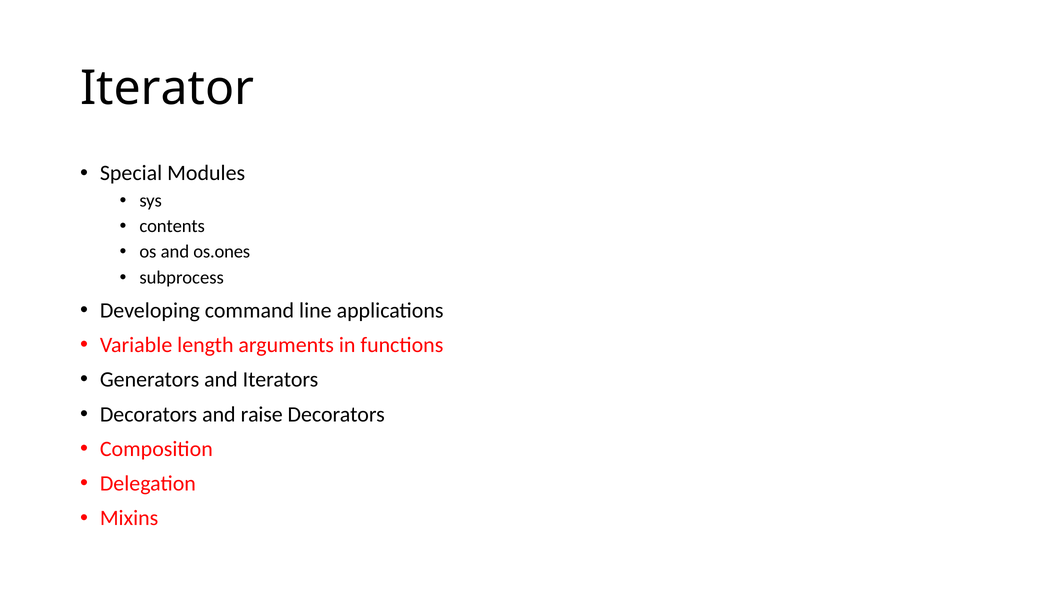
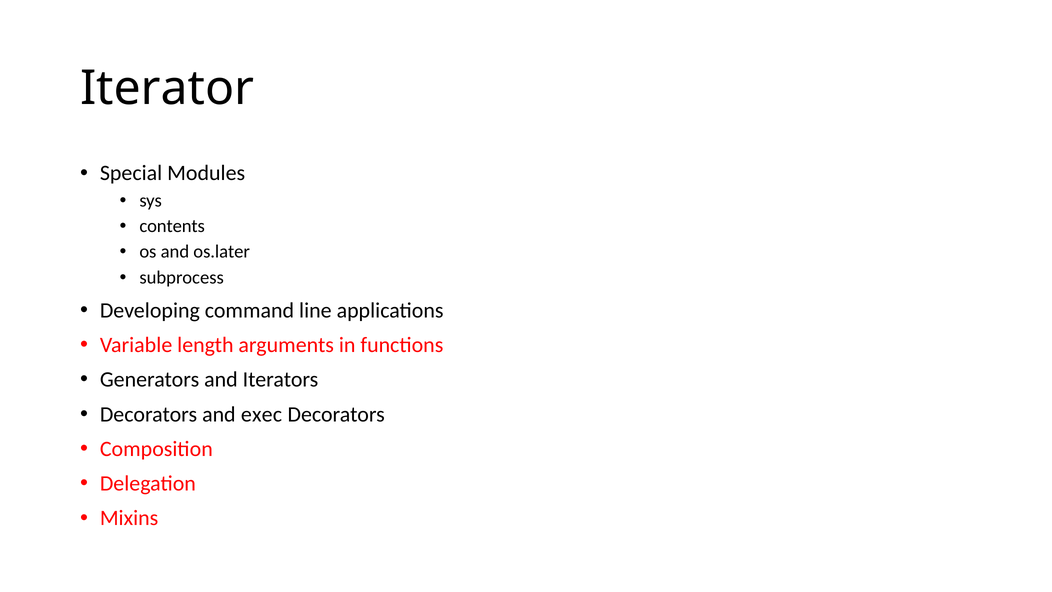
os.ones: os.ones -> os.later
raise: raise -> exec
